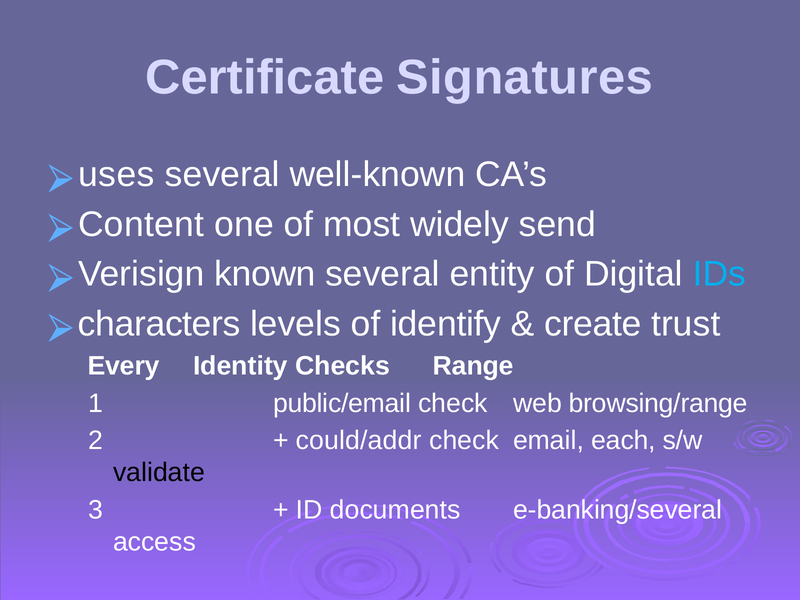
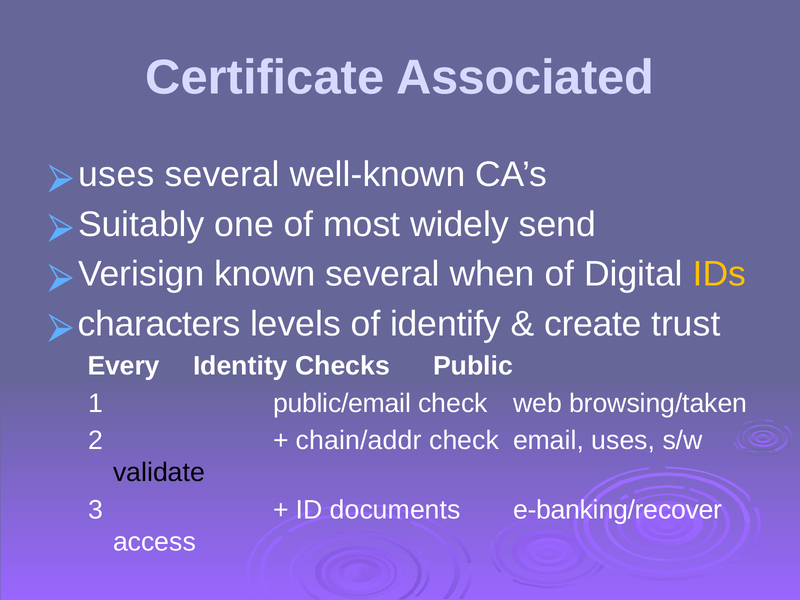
Signatures: Signatures -> Associated
Content: Content -> Suitably
entity: entity -> when
IDs colour: light blue -> yellow
Range: Range -> Public
browsing/range: browsing/range -> browsing/taken
could/addr: could/addr -> chain/addr
email each: each -> uses
e-banking/several: e-banking/several -> e-banking/recover
